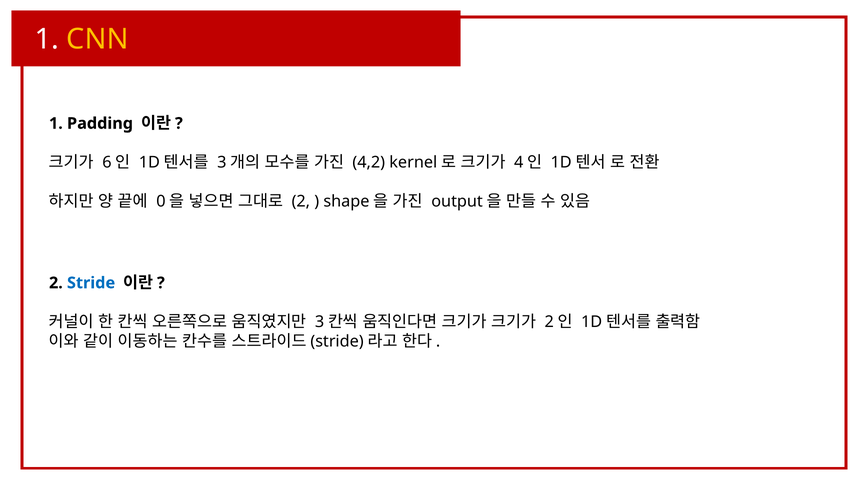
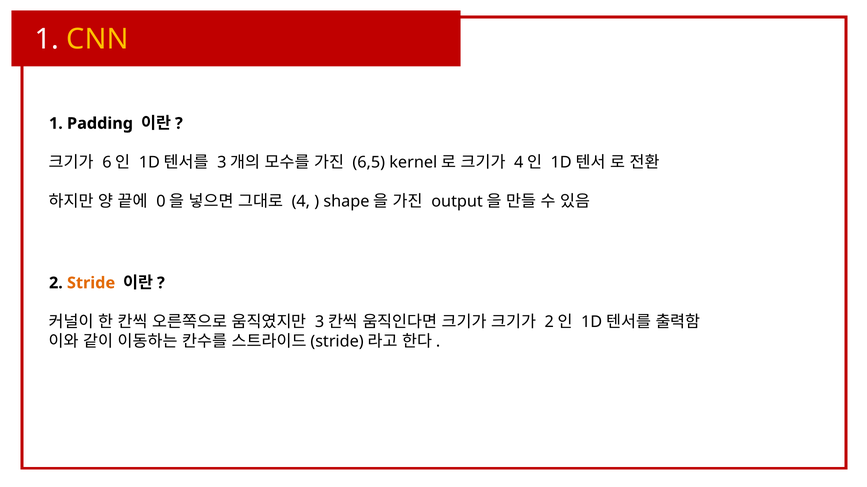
4,2: 4,2 -> 6,5
2 at (301, 202): 2 -> 4
Stride colour: blue -> orange
